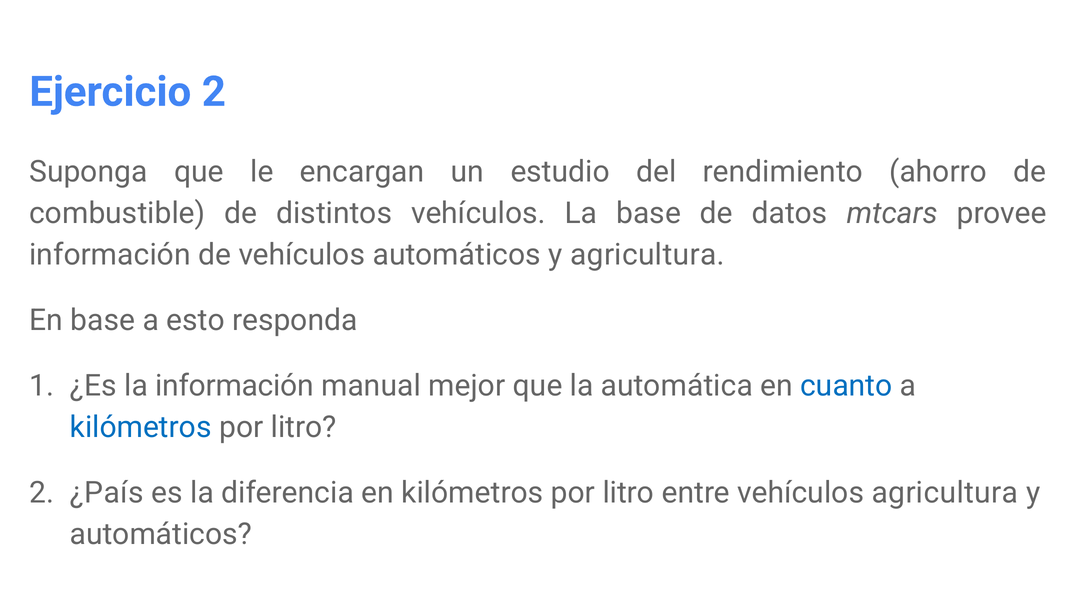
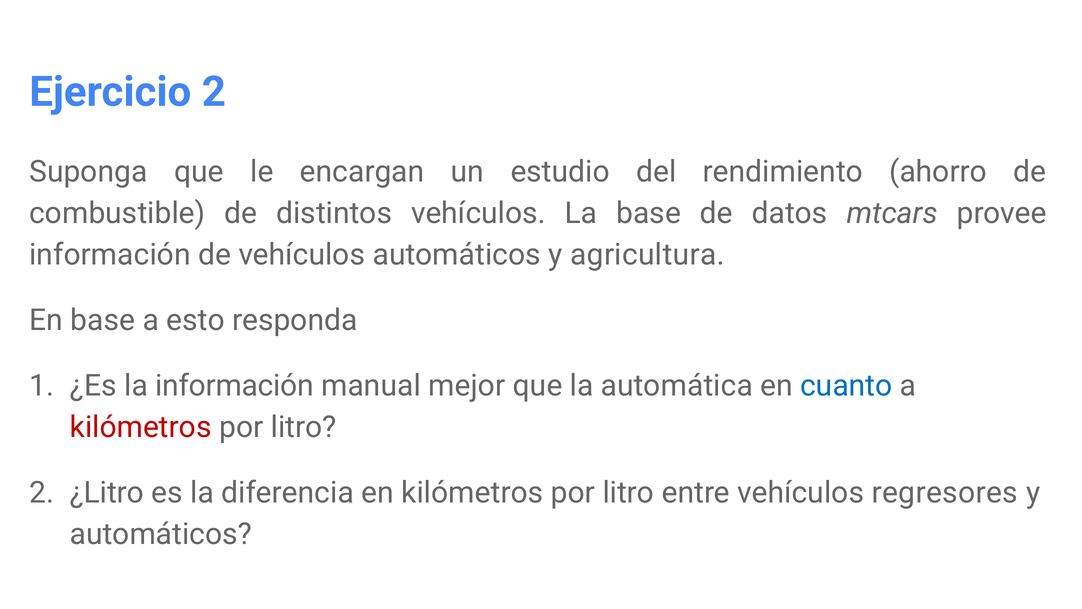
kilómetros at (141, 427) colour: blue -> red
¿País: ¿País -> ¿Litro
vehículos agricultura: agricultura -> regresores
